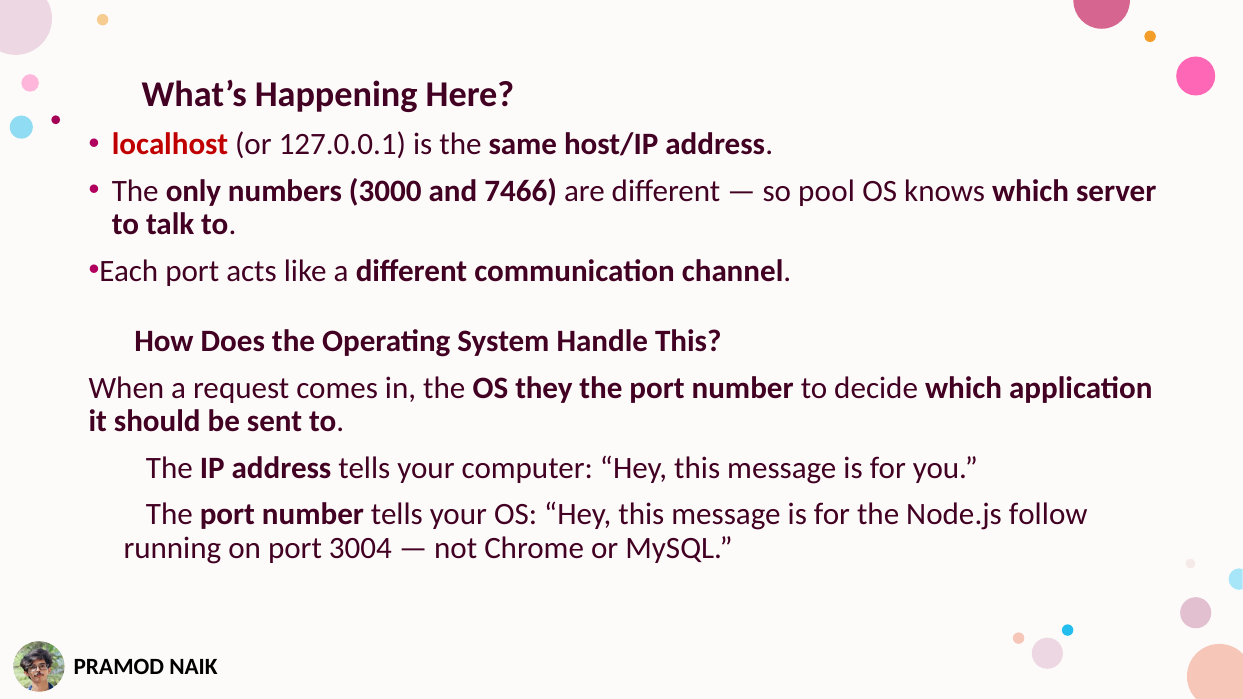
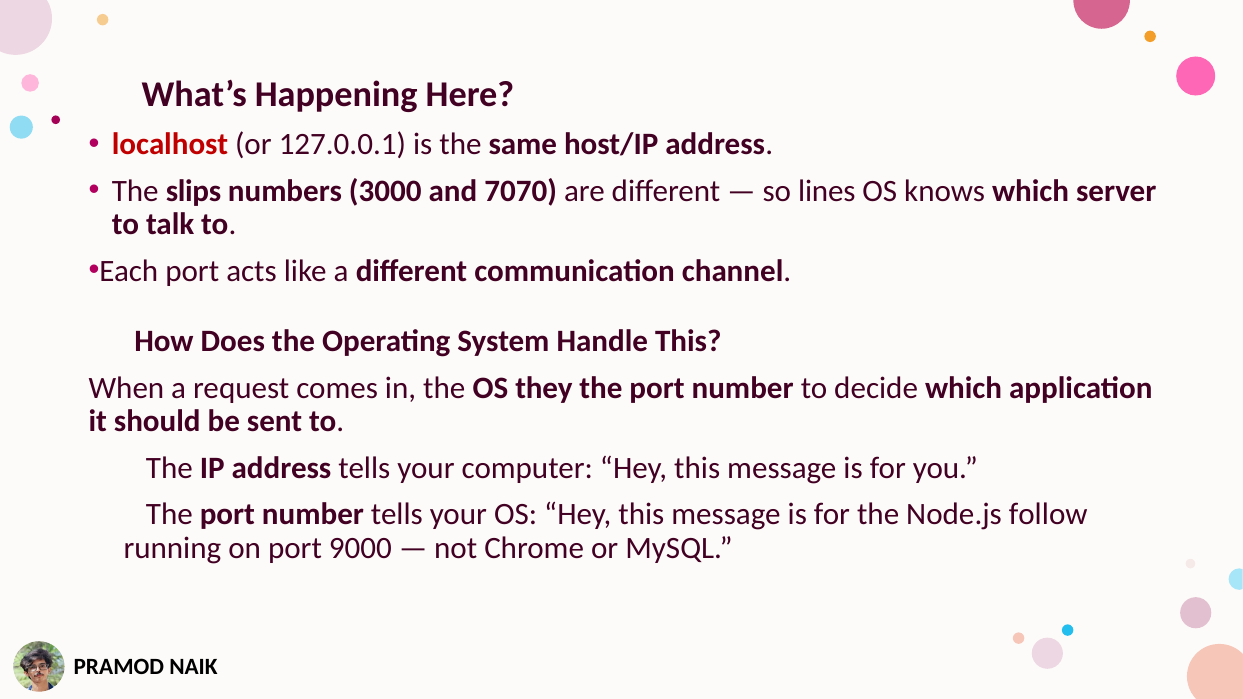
only: only -> slips
7466: 7466 -> 7070
pool: pool -> lines
3004: 3004 -> 9000
